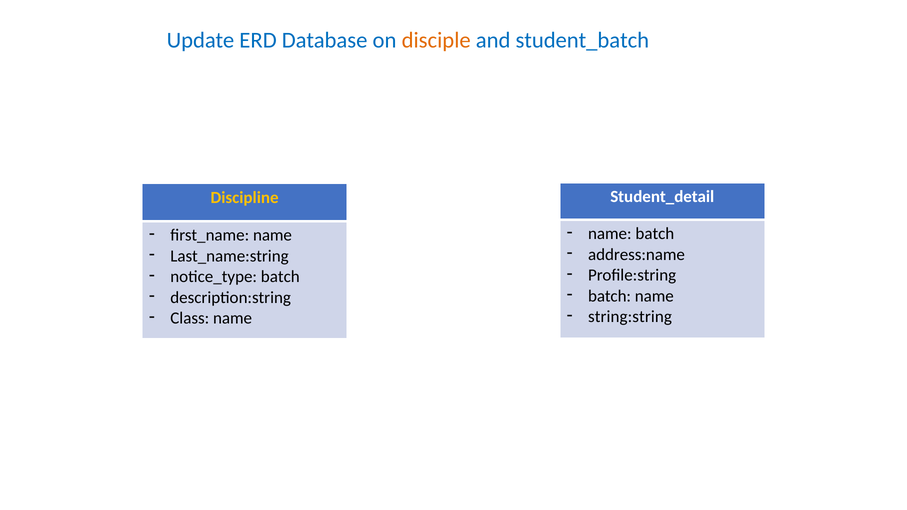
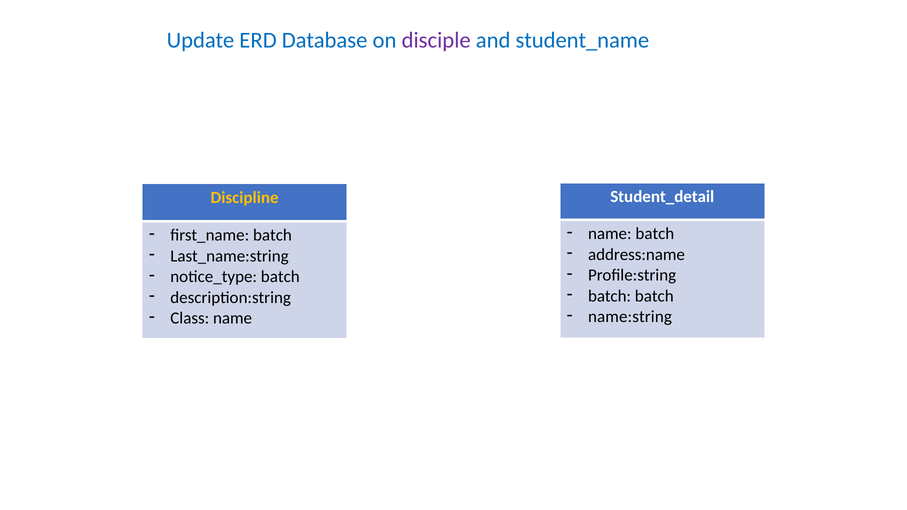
disciple colour: orange -> purple
student_batch: student_batch -> student_name
name at (272, 235): name -> batch
batch name: name -> batch
string:string: string:string -> name:string
